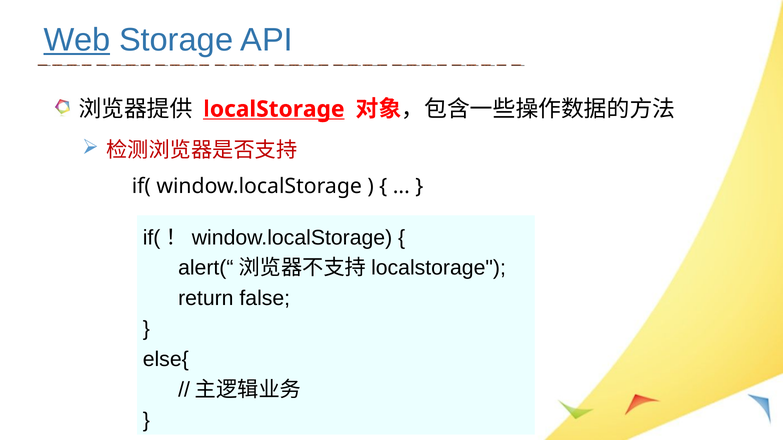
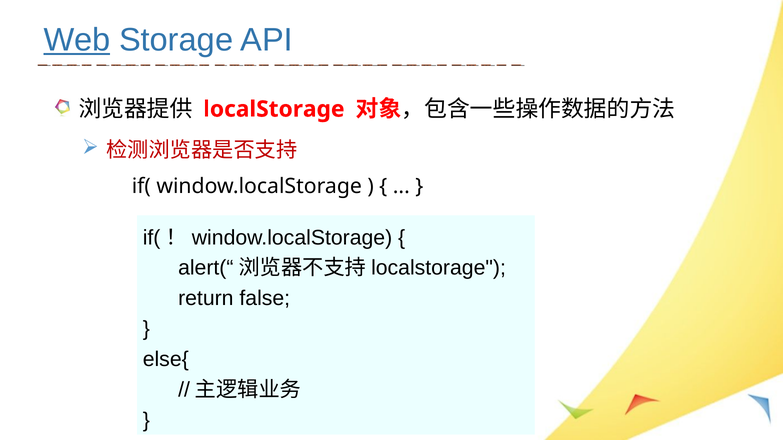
localStorage at (274, 109) underline: present -> none
